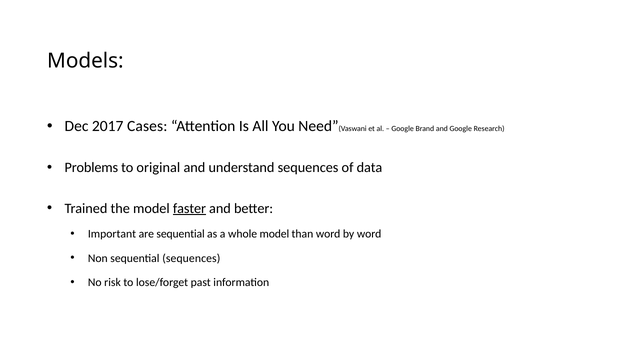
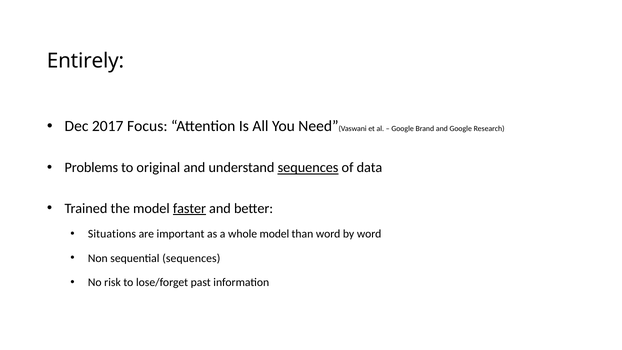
Models: Models -> Entirely
Cases: Cases -> Focus
sequences at (308, 168) underline: none -> present
Important: Important -> Situations
are sequential: sequential -> important
